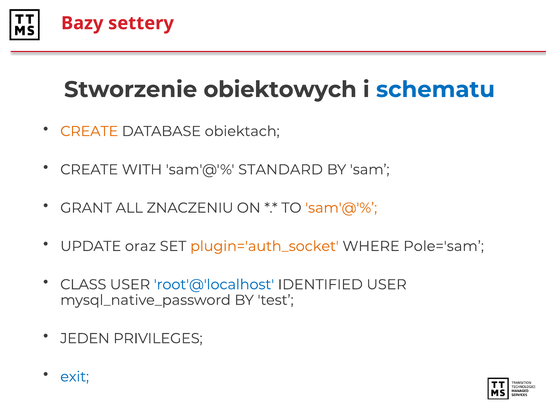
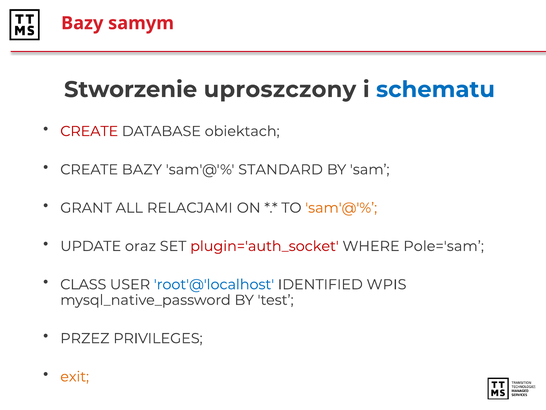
settery: settery -> samym
obiektowych: obiektowych -> uproszczony
CREATE at (89, 131) colour: orange -> red
CREATE WITH: WITH -> BAZY
ZNACZENIU: ZNACZENIU -> RELACJAMI
plugin='auth_socket colour: orange -> red
IDENTIFIED USER: USER -> WPIS
JEDEN: JEDEN -> PRZEZ
exit colour: blue -> orange
